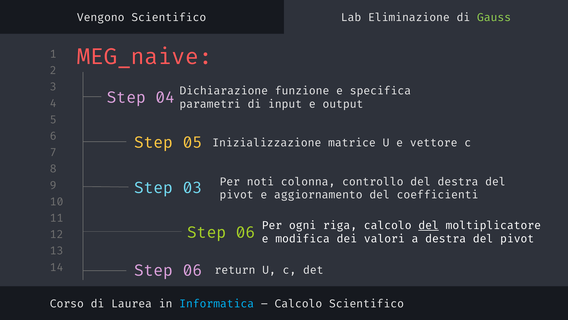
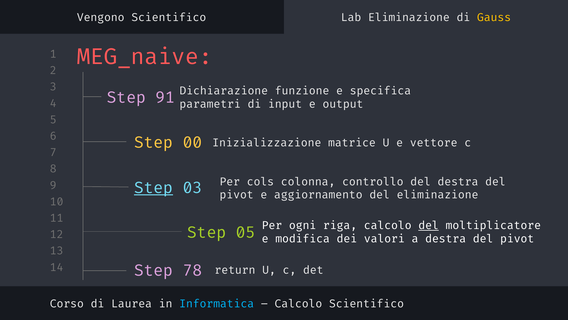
Gauss colour: light green -> yellow
04: 04 -> 91
05: 05 -> 00
Step at (154, 188) underline: none -> present
noti: noti -> cols
del coefficienti: coefficienti -> eliminazione
06 at (246, 232): 06 -> 05
06 at (192, 270): 06 -> 78
